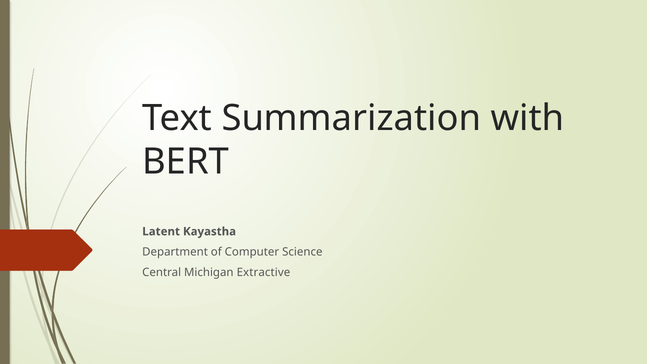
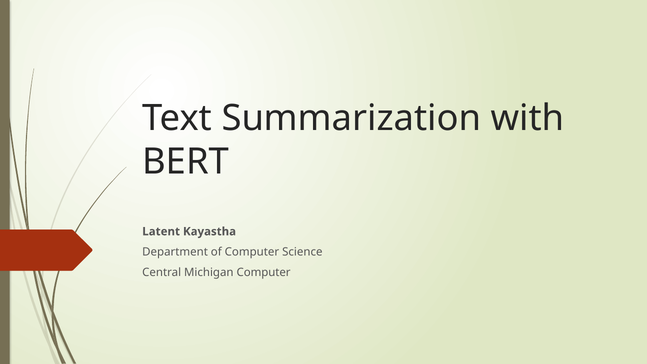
Michigan Extractive: Extractive -> Computer
